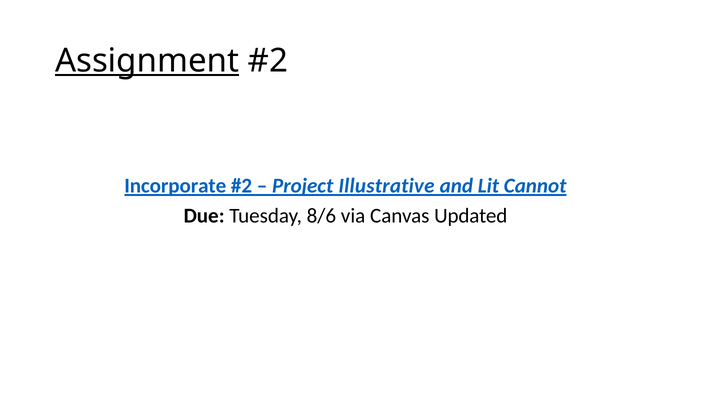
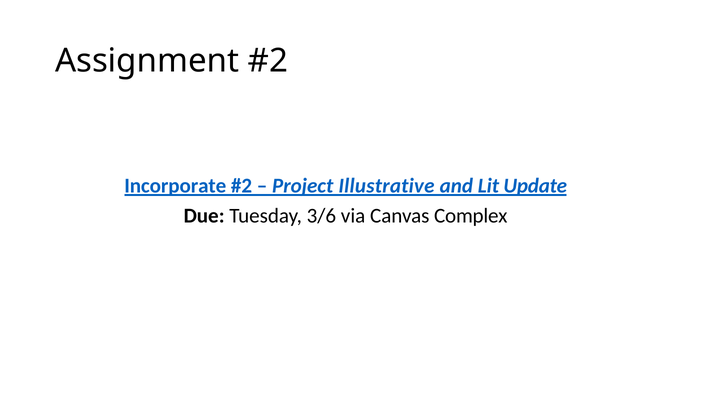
Assignment underline: present -> none
Cannot: Cannot -> Update
8/6: 8/6 -> 3/6
Updated: Updated -> Complex
